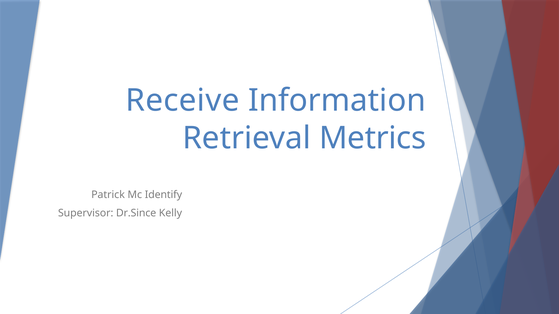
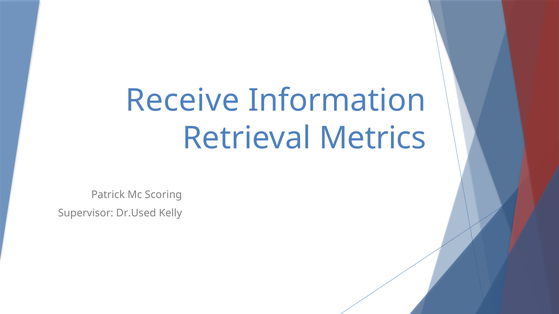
Identify: Identify -> Scoring
Dr.Since: Dr.Since -> Dr.Used
